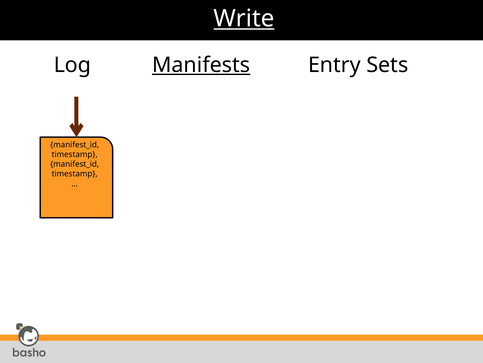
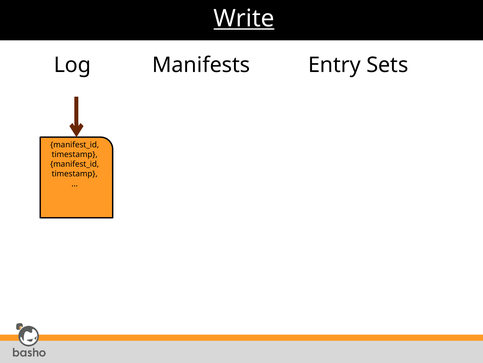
Manifests underline: present -> none
